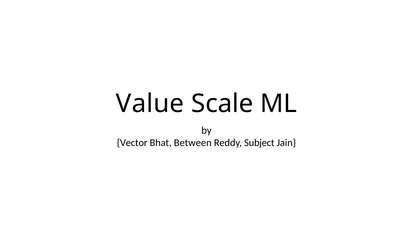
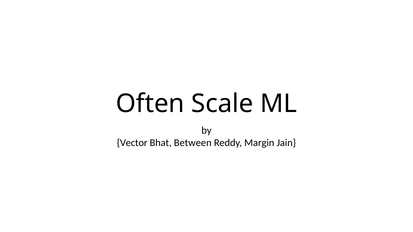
Value: Value -> Often
Subject: Subject -> Margin
